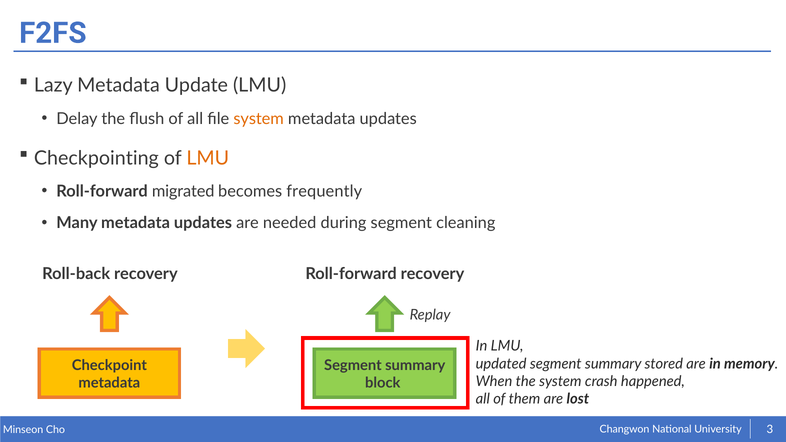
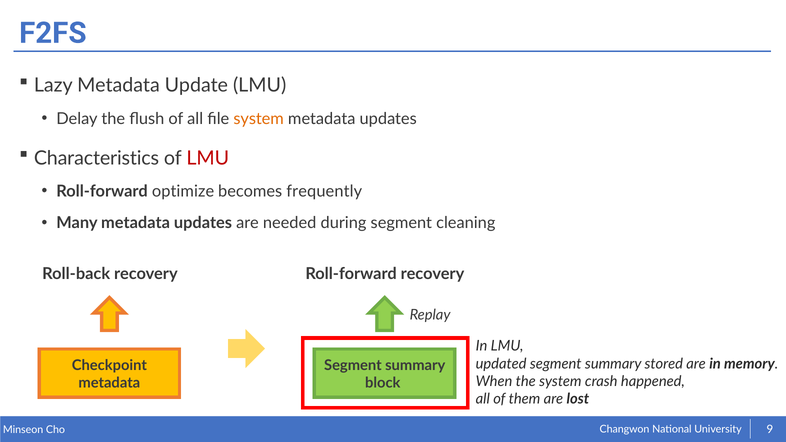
Checkpointing: Checkpointing -> Characteristics
LMU at (208, 158) colour: orange -> red
migrated: migrated -> optimize
3: 3 -> 9
